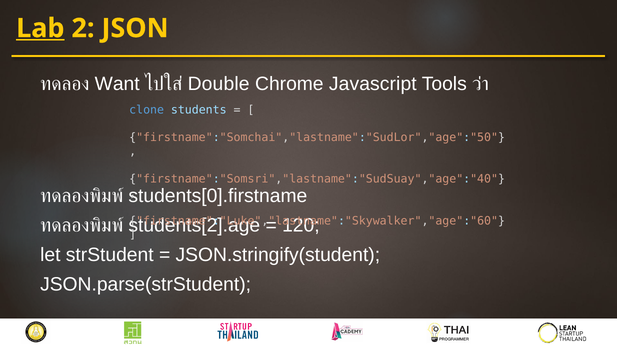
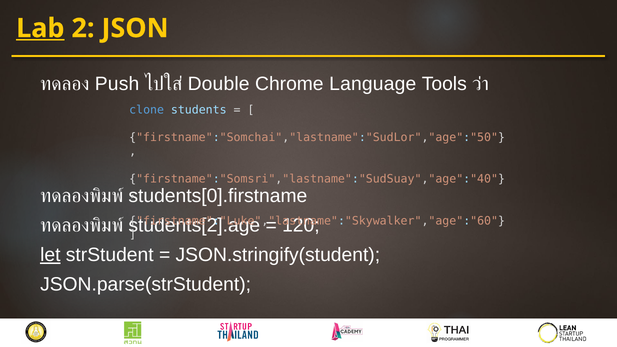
Want: Want -> Push
Javascript: Javascript -> Language
let underline: none -> present
